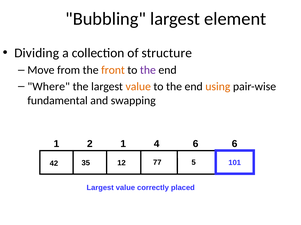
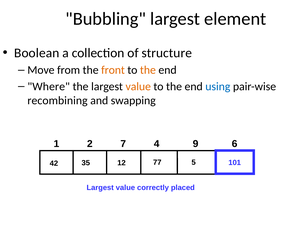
Dividing: Dividing -> Boolean
the at (148, 70) colour: purple -> orange
using colour: orange -> blue
fundamental: fundamental -> recombining
2 1: 1 -> 7
4 6: 6 -> 9
